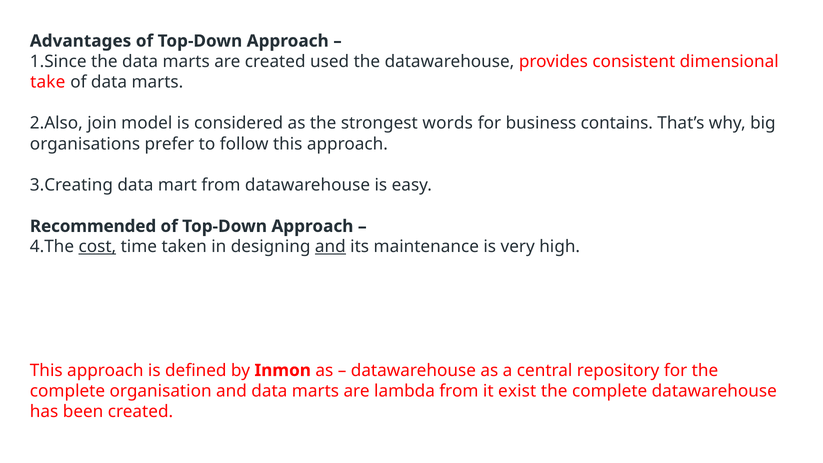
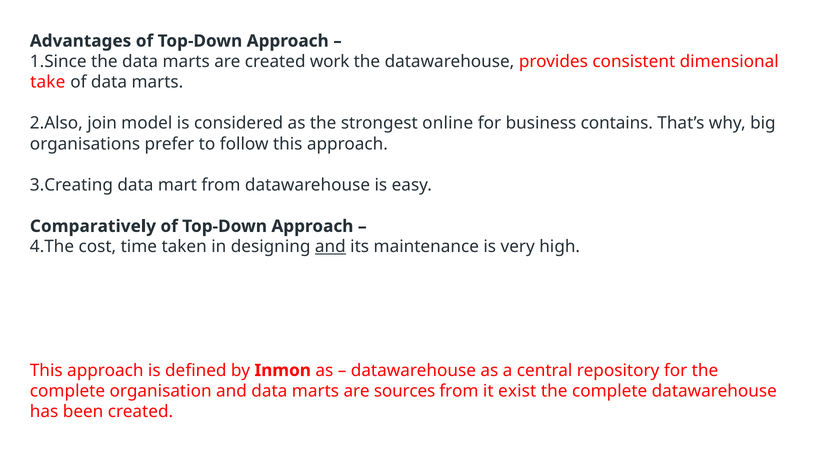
used: used -> work
words: words -> online
Recommended: Recommended -> Comparatively
cost underline: present -> none
lambda: lambda -> sources
